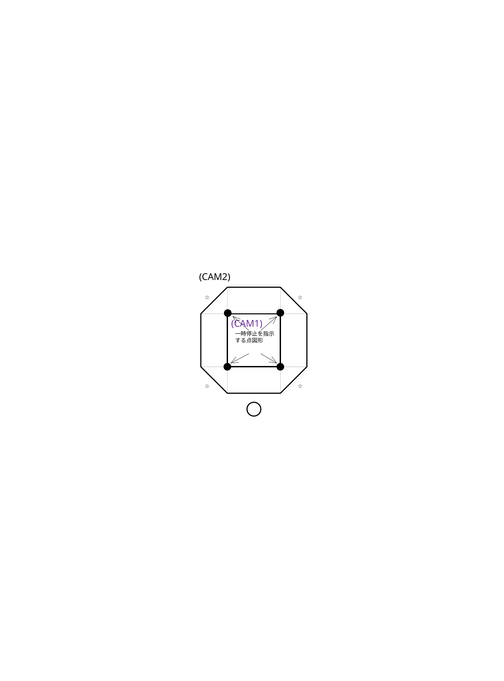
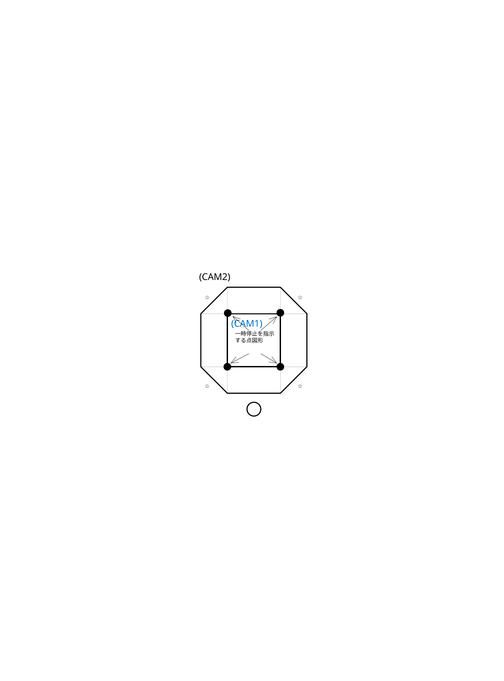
CAM1 colour: purple -> blue
